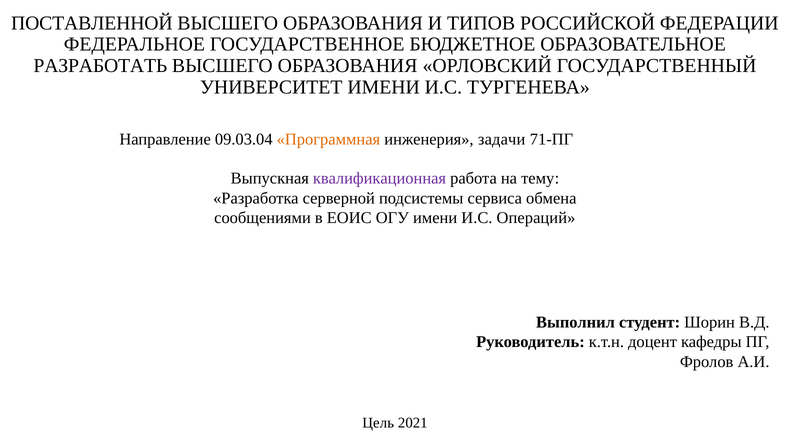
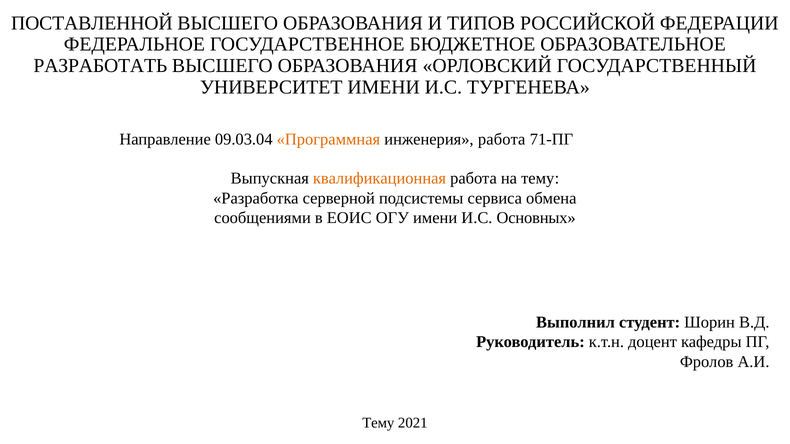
инженерия задачи: задачи -> работа
квалификационная colour: purple -> orange
Операций: Операций -> Основных
Цель at (378, 423): Цель -> Тему
